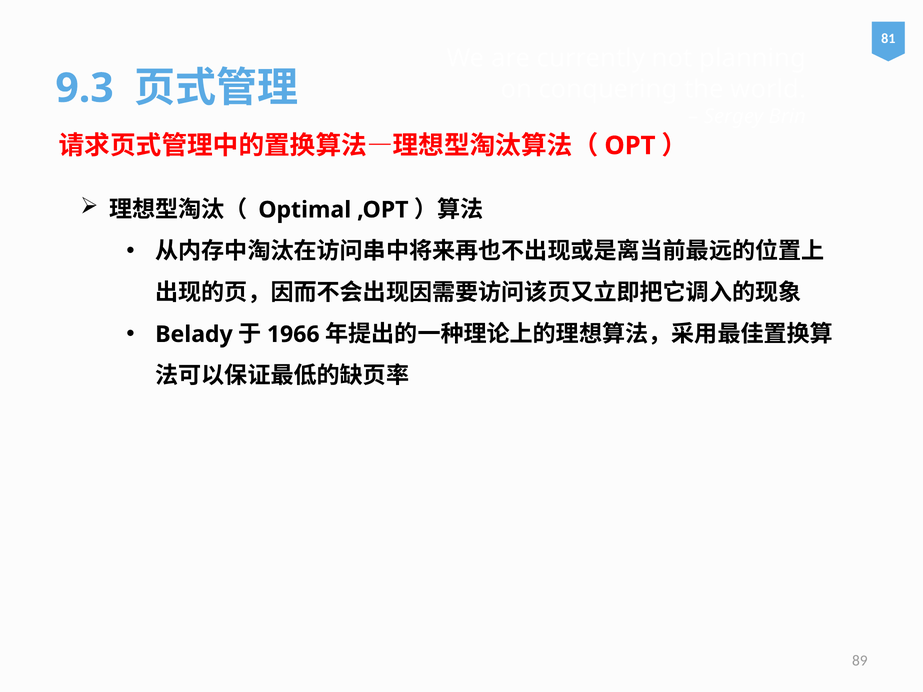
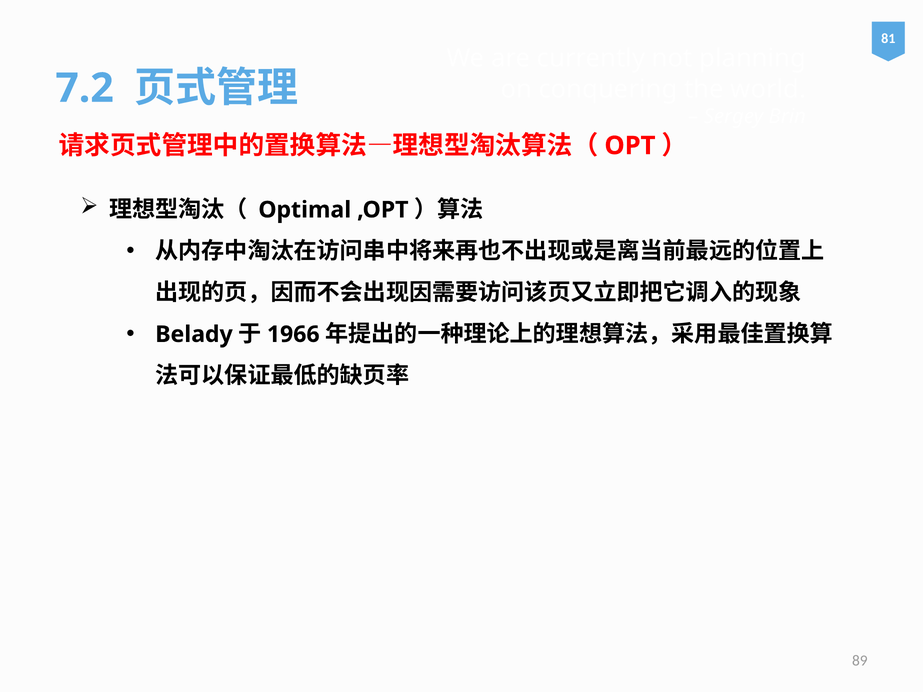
9.3: 9.3 -> 7.2
